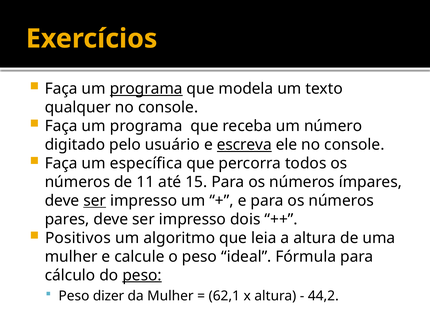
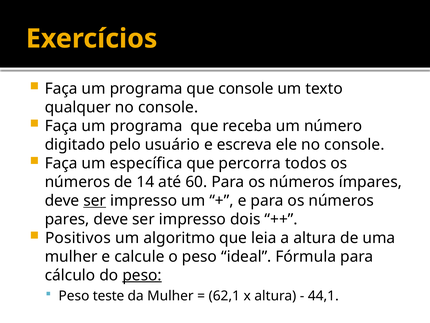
programa at (146, 89) underline: present -> none
que modela: modela -> console
escreva underline: present -> none
11: 11 -> 14
15: 15 -> 60
dizer: dizer -> teste
44,2: 44,2 -> 44,1
